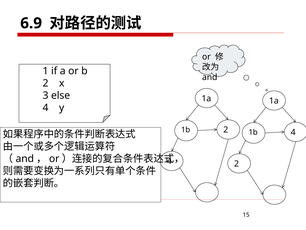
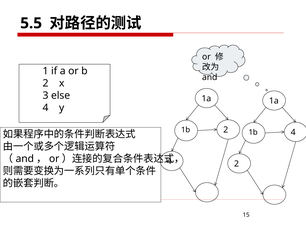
6.9: 6.9 -> 5.5
